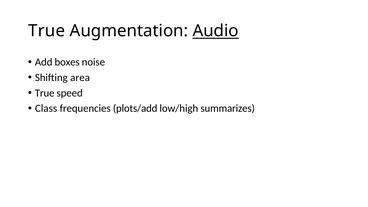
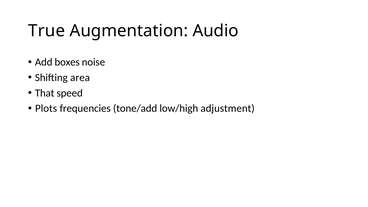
Audio underline: present -> none
True at (45, 93): True -> That
Class: Class -> Plots
plots/add: plots/add -> tone/add
summarizes: summarizes -> adjustment
